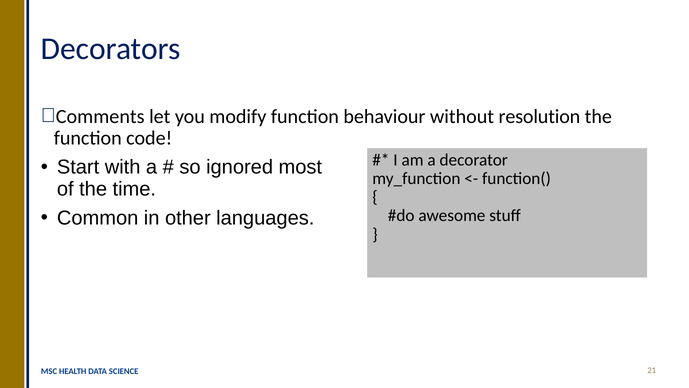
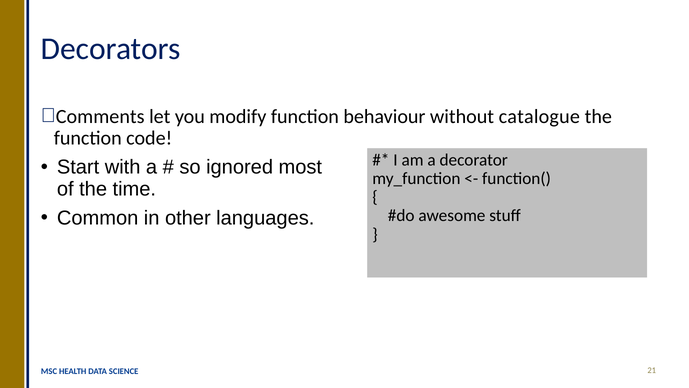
resolution: resolution -> catalogue
